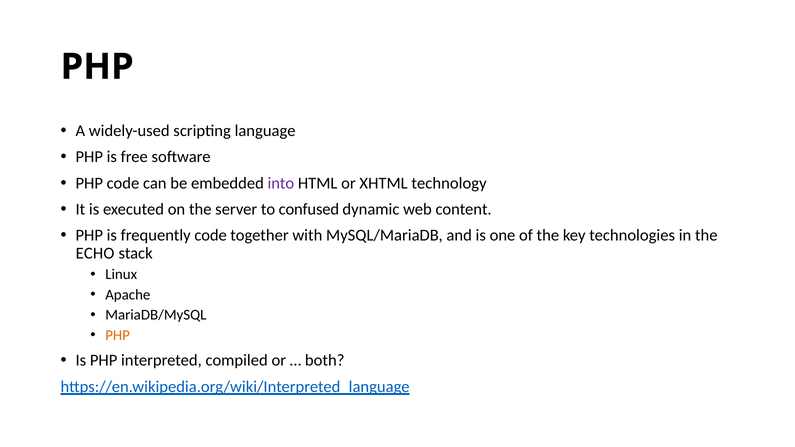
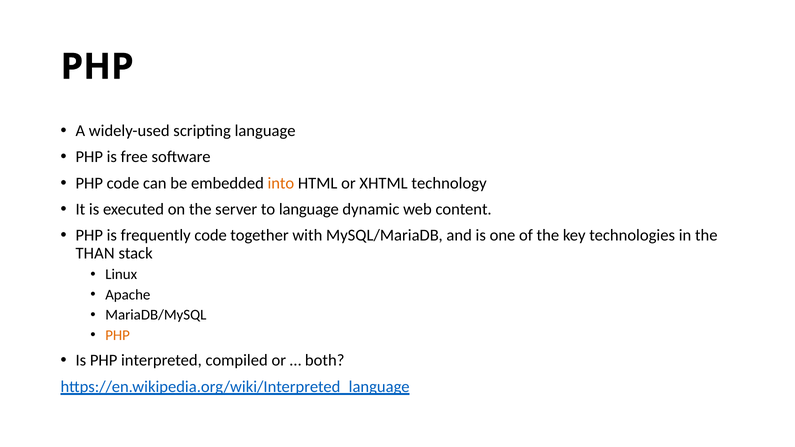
into colour: purple -> orange
to confused: confused -> language
ECHO: ECHO -> THAN
